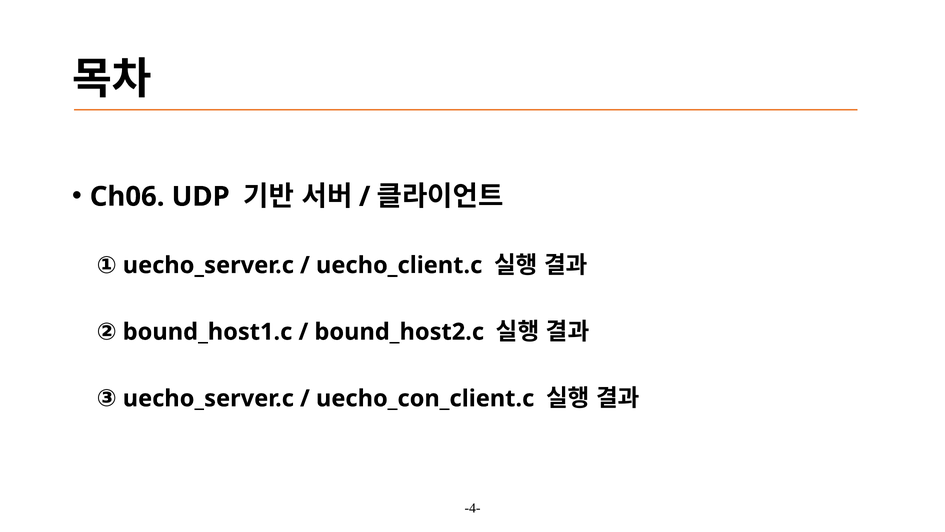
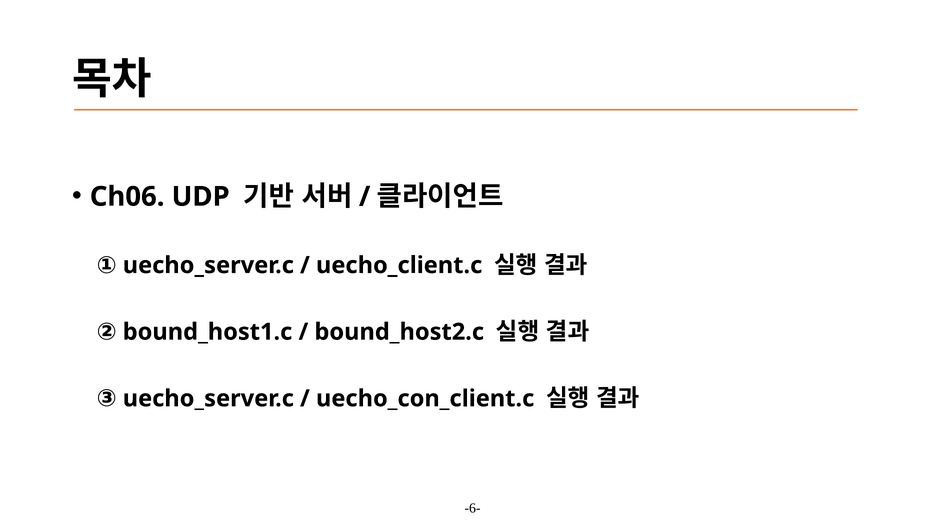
-4-: -4- -> -6-
